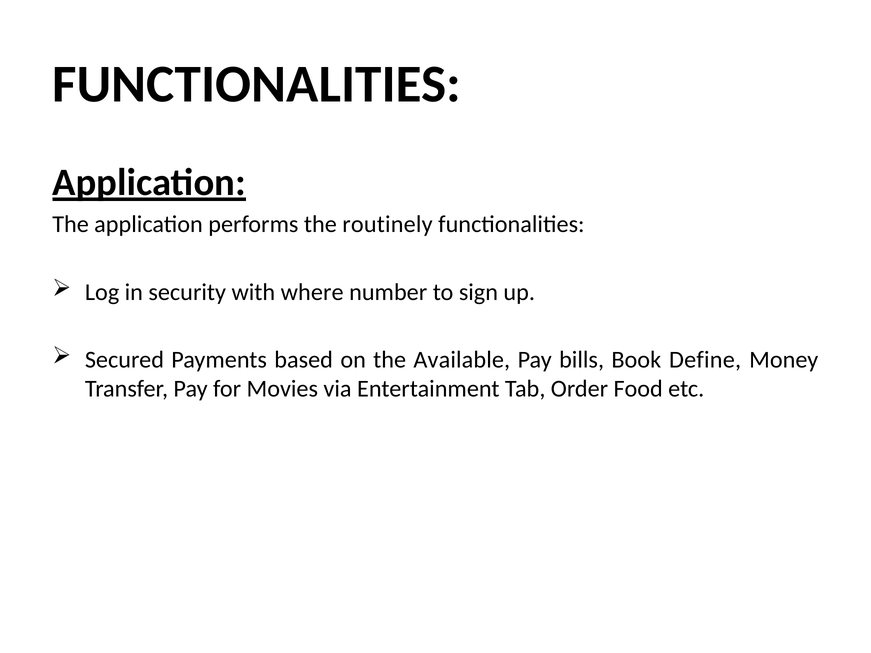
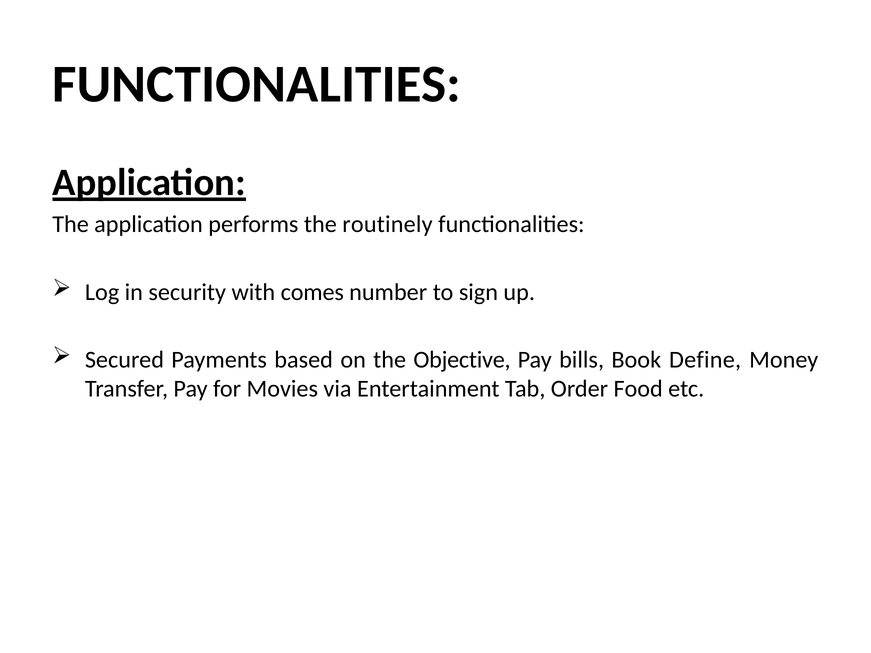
where: where -> comes
Available: Available -> Objective
